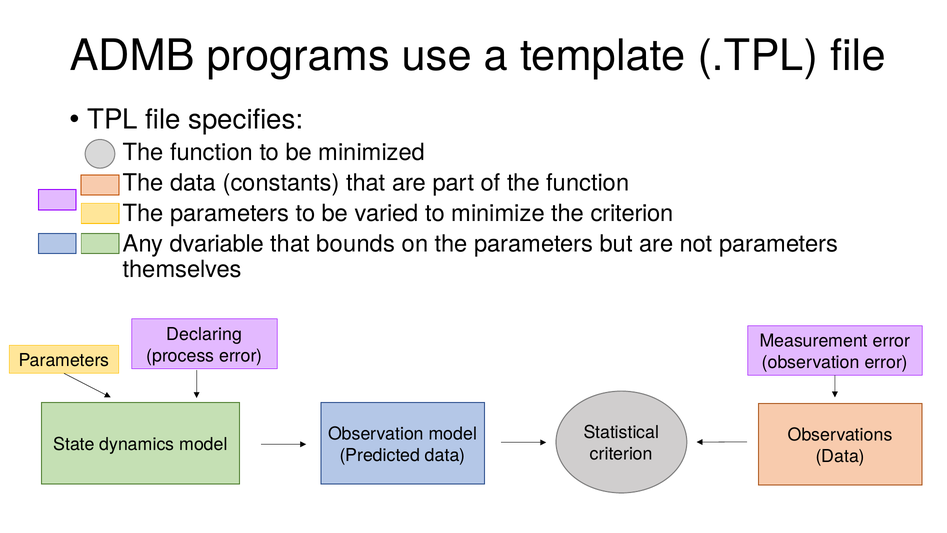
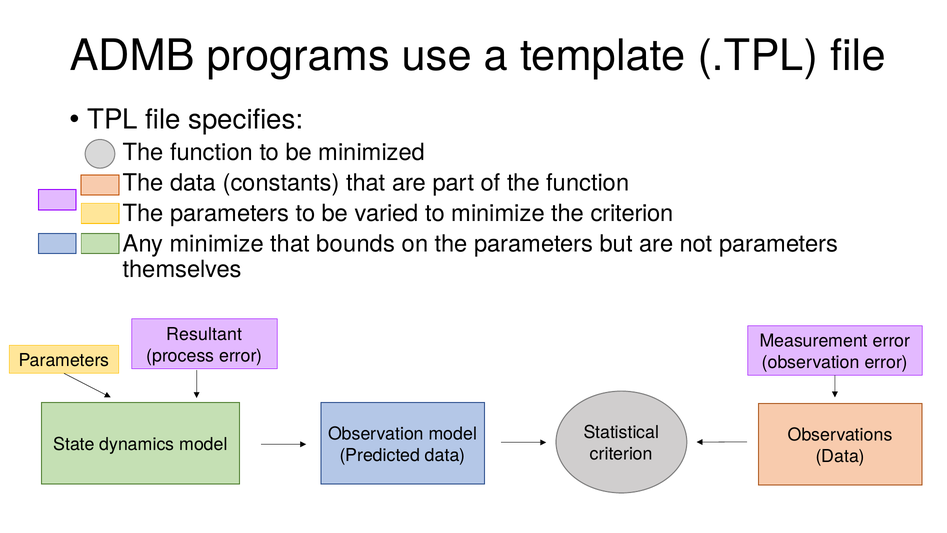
Any dvariable: dvariable -> minimize
Declaring: Declaring -> Resultant
